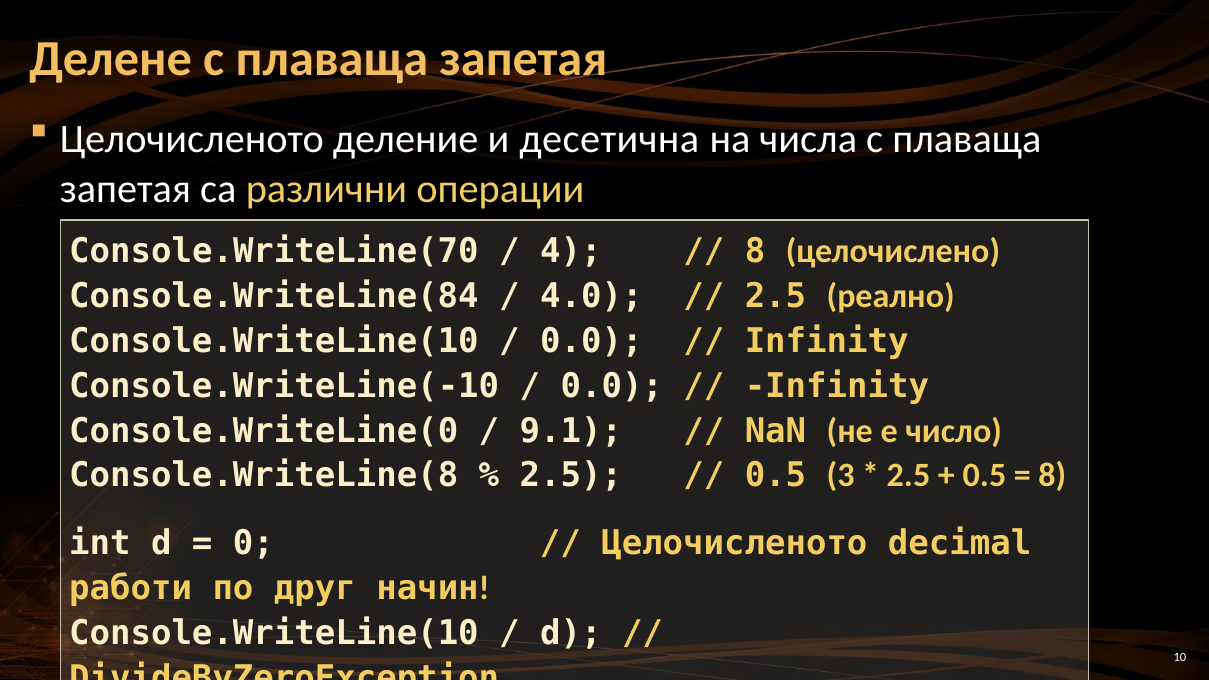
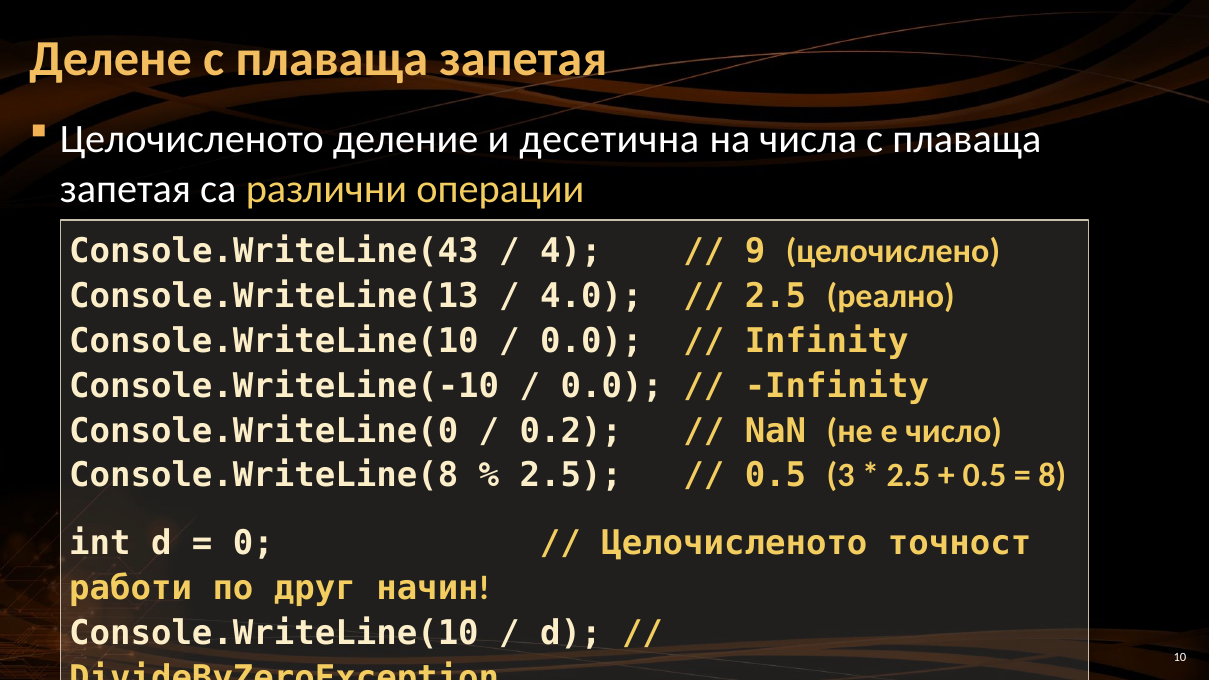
Console.WriteLine(70: Console.WriteLine(70 -> Console.WriteLine(43
8 at (755, 251): 8 -> 9
Console.WriteLine(84: Console.WriteLine(84 -> Console.WriteLine(13
9.1: 9.1 -> 0.2
decimal: decimal -> точност
